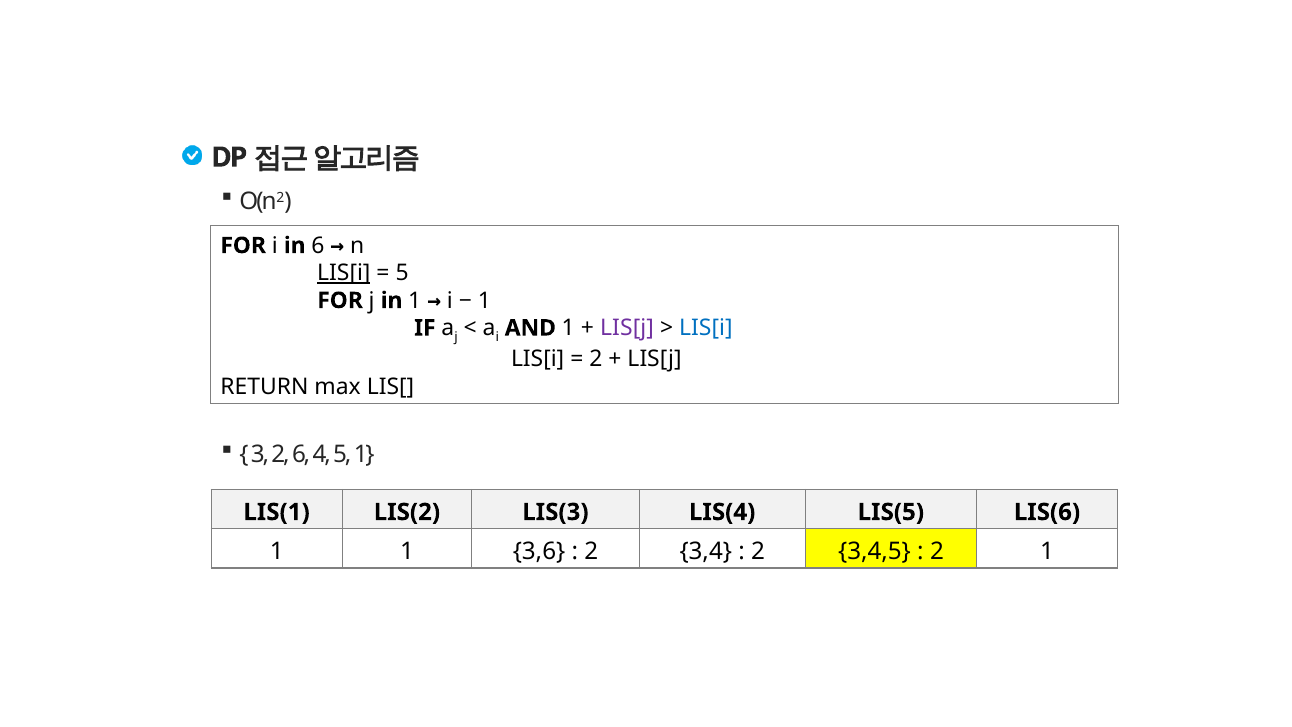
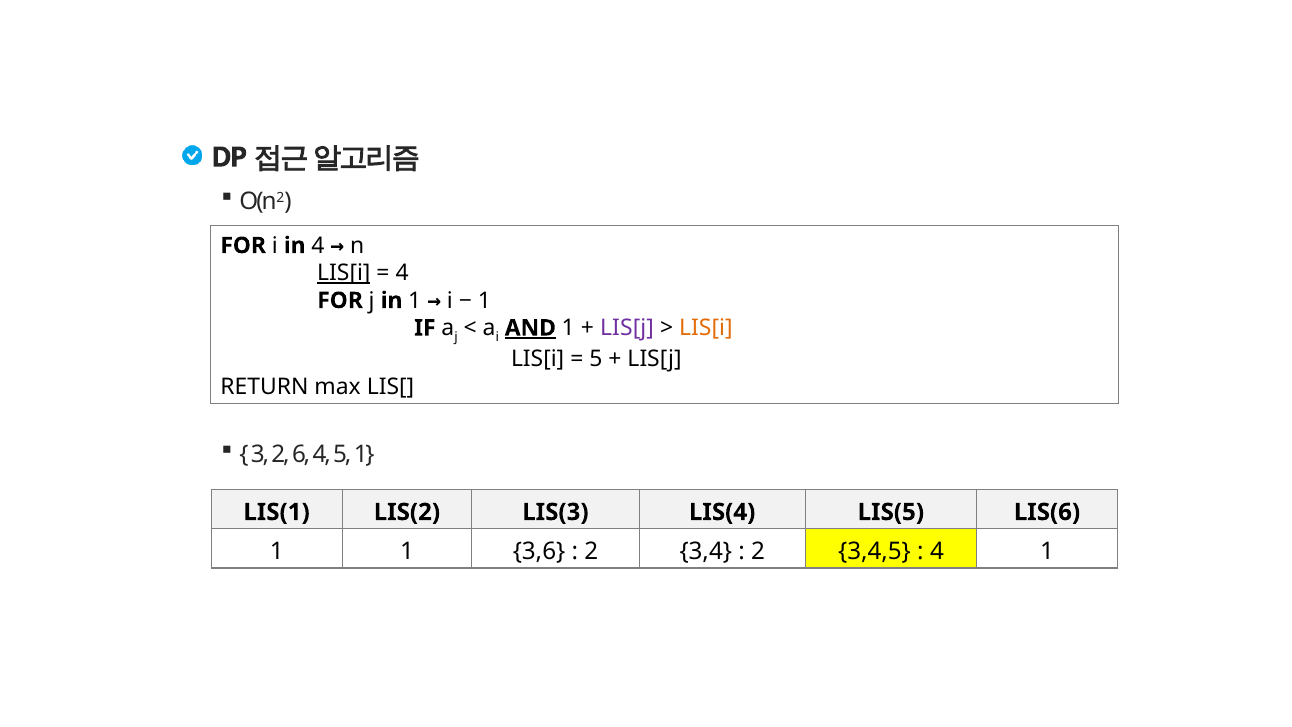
in 6: 6 -> 4
5 at (402, 273): 5 -> 4
AND underline: none -> present
LIS[i at (706, 328) colour: blue -> orange
2 at (596, 359): 2 -> 5
2 at (937, 551): 2 -> 4
